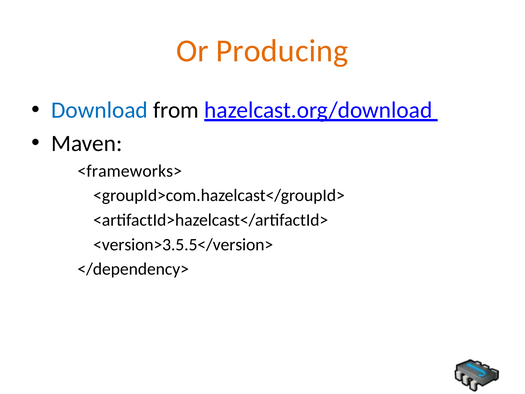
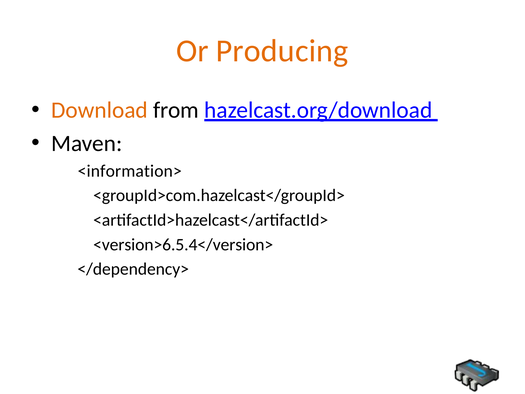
Download colour: blue -> orange
<frameworks>: <frameworks> -> <information>
<version>3.5.5</version>: <version>3.5.5</version> -> <version>6.5.4</version>
